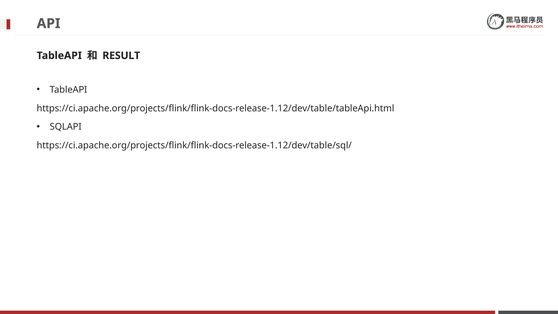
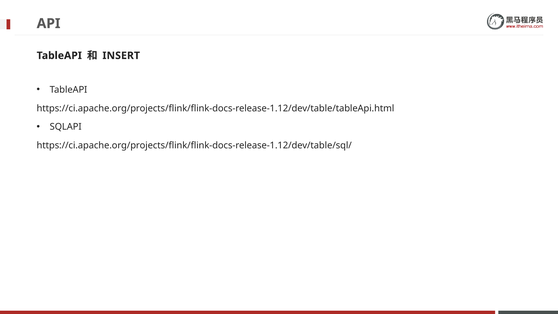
RESULT: RESULT -> INSERT
